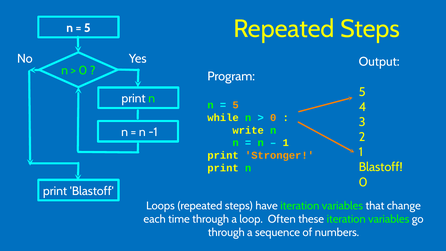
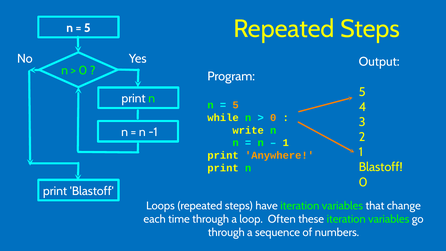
Stronger: Stronger -> Anywhere
